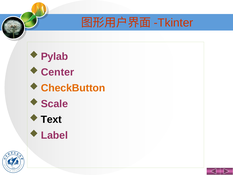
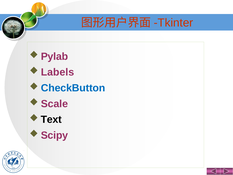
Center: Center -> Labels
CheckButton colour: orange -> blue
Label: Label -> Scipy
